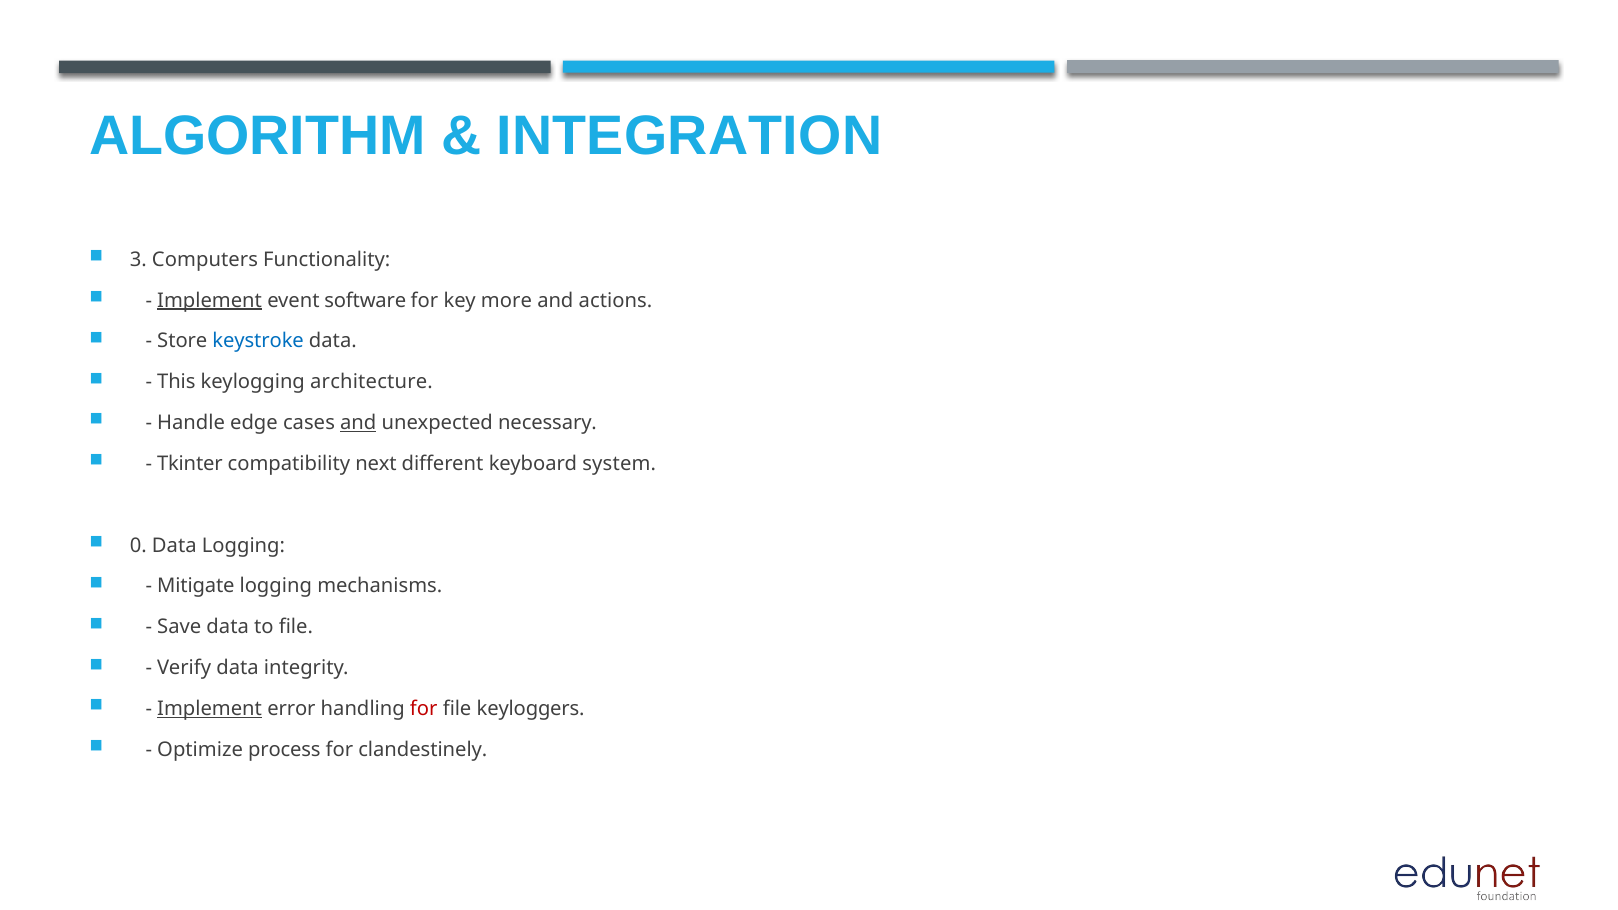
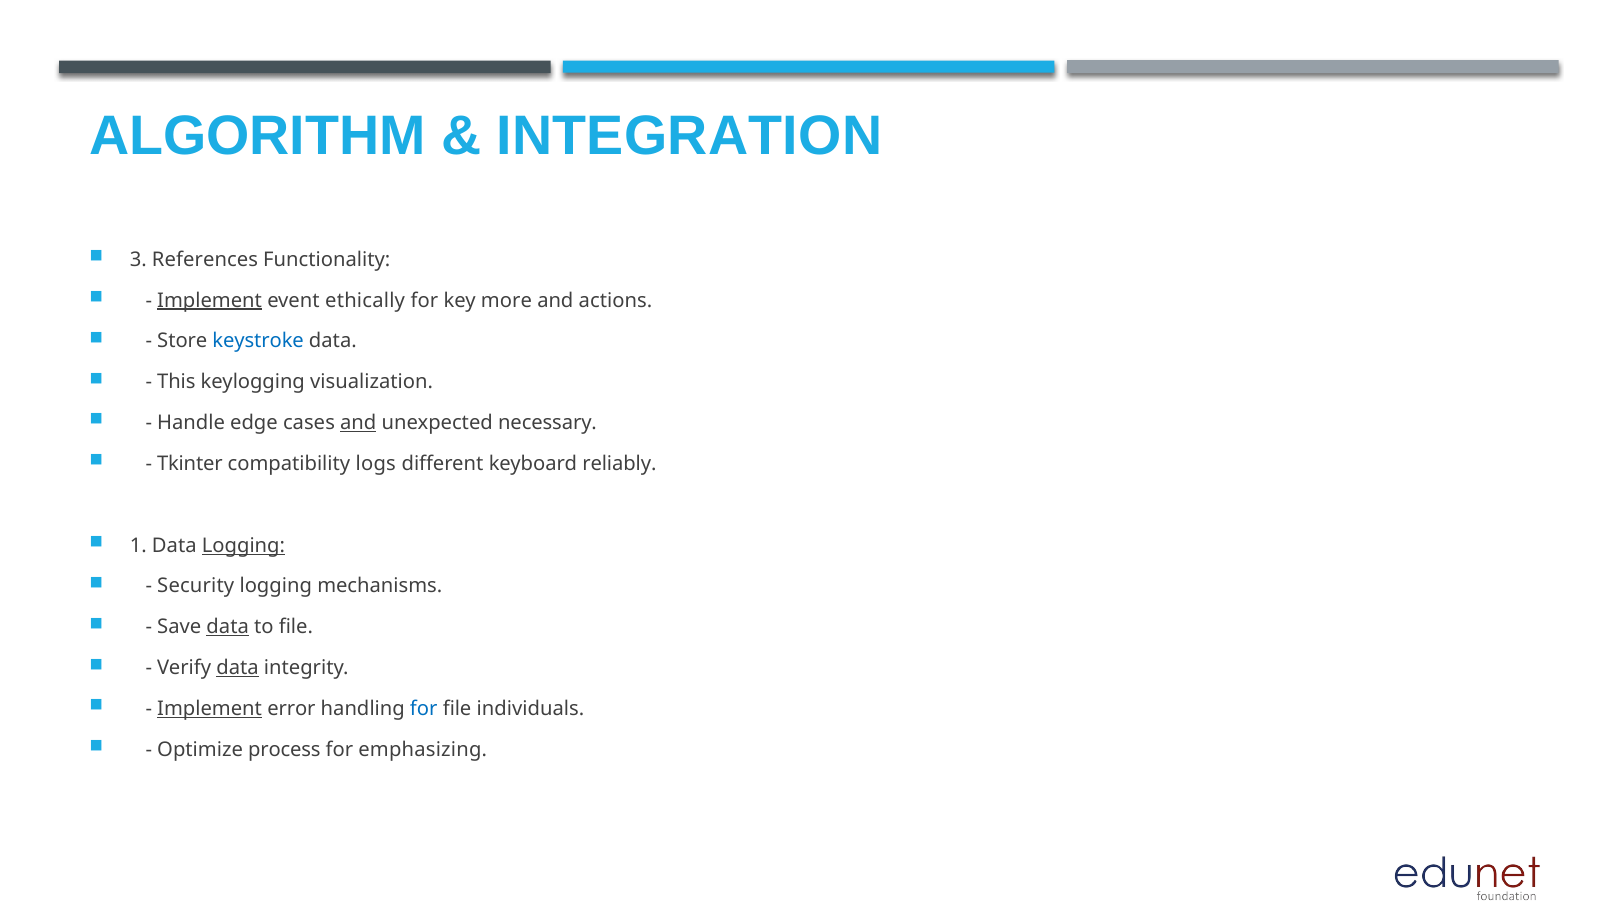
Computers: Computers -> References
software: software -> ethically
architecture: architecture -> visualization
next: next -> logs
system: system -> reliably
0: 0 -> 1
Logging at (243, 546) underline: none -> present
Mitigate: Mitigate -> Security
data at (228, 627) underline: none -> present
data at (238, 668) underline: none -> present
for at (424, 709) colour: red -> blue
keyloggers: keyloggers -> individuals
clandestinely: clandestinely -> emphasizing
